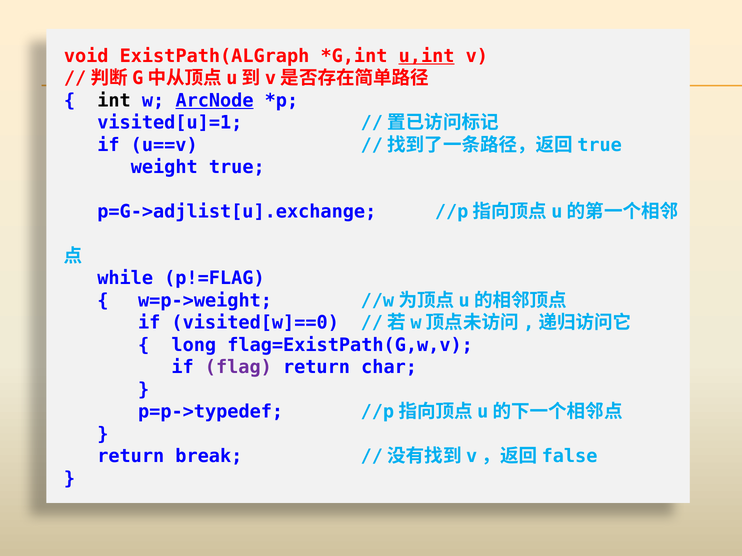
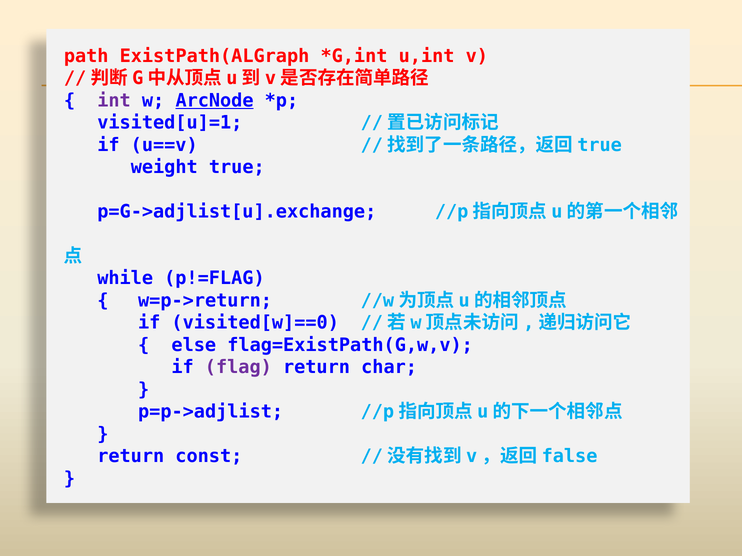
void: void -> path
u,int underline: present -> none
int colour: black -> purple
w=p->weight: w=p->weight -> w=p->return
long: long -> else
p=p->typedef: p=p->typedef -> p=p->adjlist
break: break -> const
